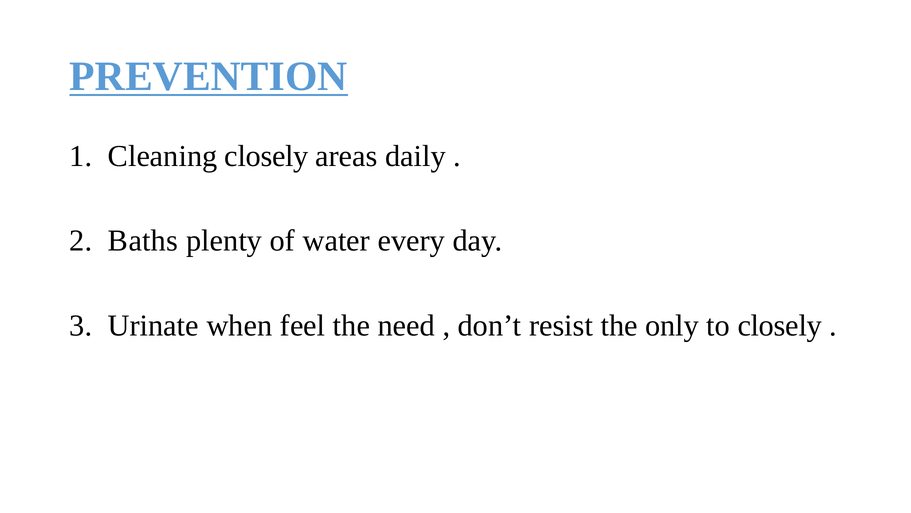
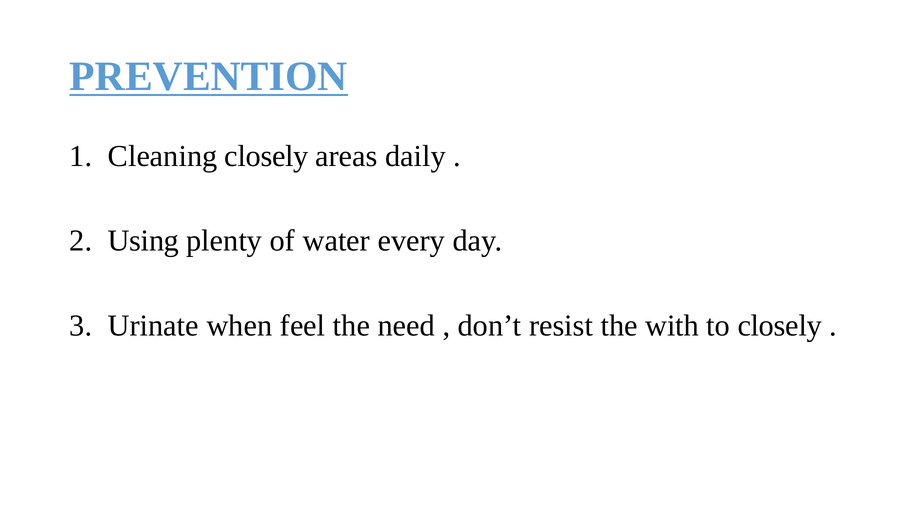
Baths: Baths -> Using
only: only -> with
